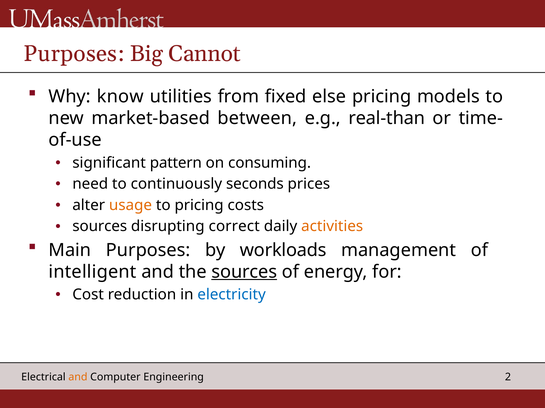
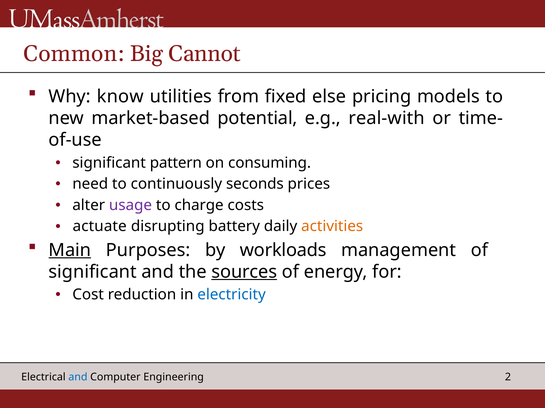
Purposes at (74, 54): Purposes -> Common
between: between -> potential
real-than: real-than -> real-with
usage colour: orange -> purple
to pricing: pricing -> charge
sources at (100, 227): sources -> actuate
correct: correct -> battery
Main underline: none -> present
intelligent at (93, 272): intelligent -> significant
and at (78, 378) colour: orange -> blue
